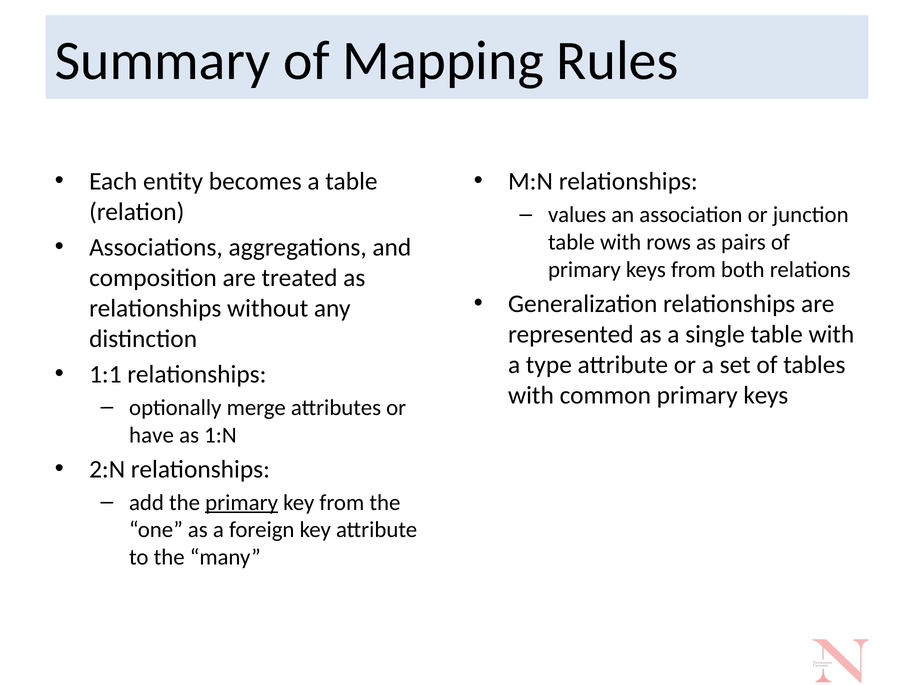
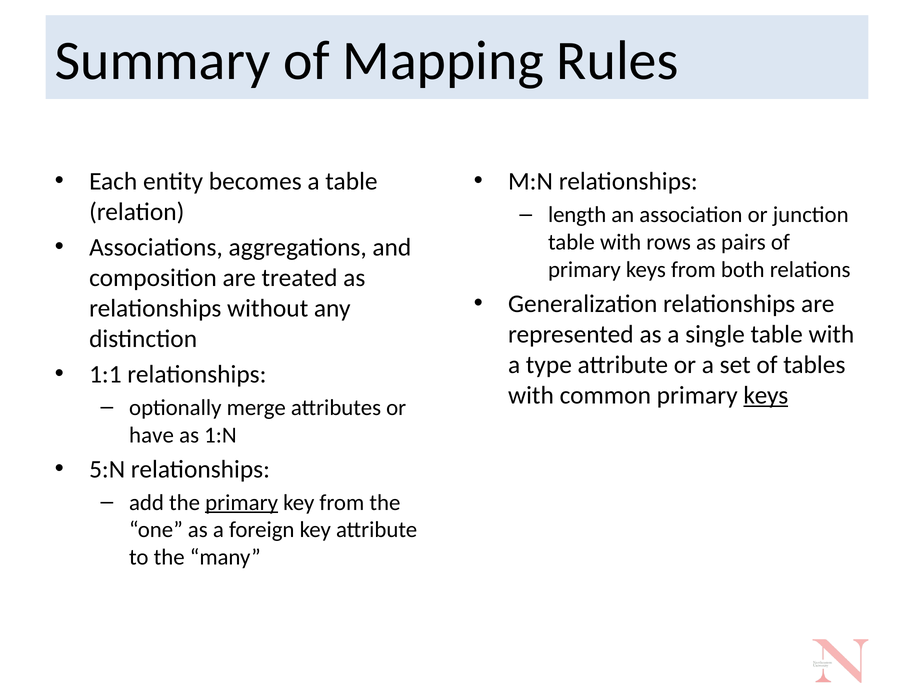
values: values -> length
keys at (766, 396) underline: none -> present
2:N: 2:N -> 5:N
